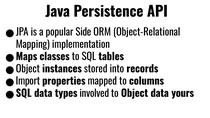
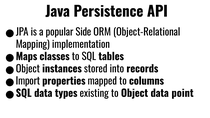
involved: involved -> existing
yours: yours -> point
